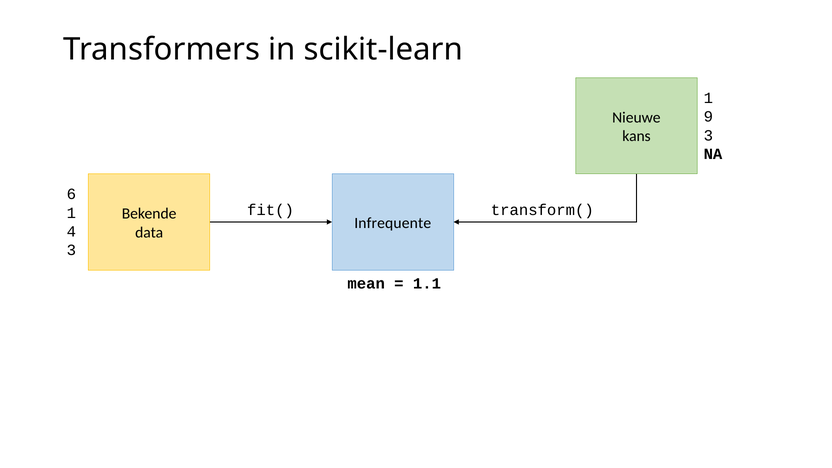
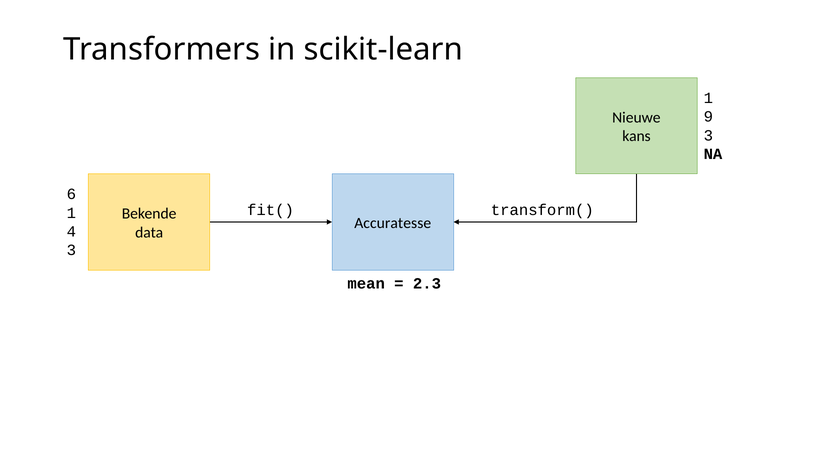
Infrequente: Infrequente -> Accuratesse
1.1: 1.1 -> 2.3
